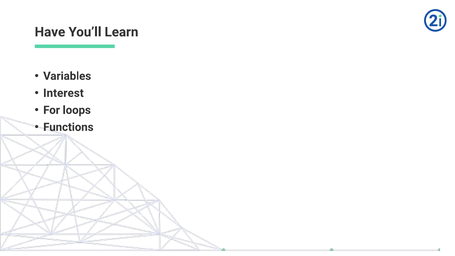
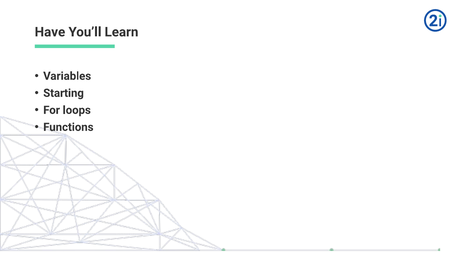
Interest: Interest -> Starting
